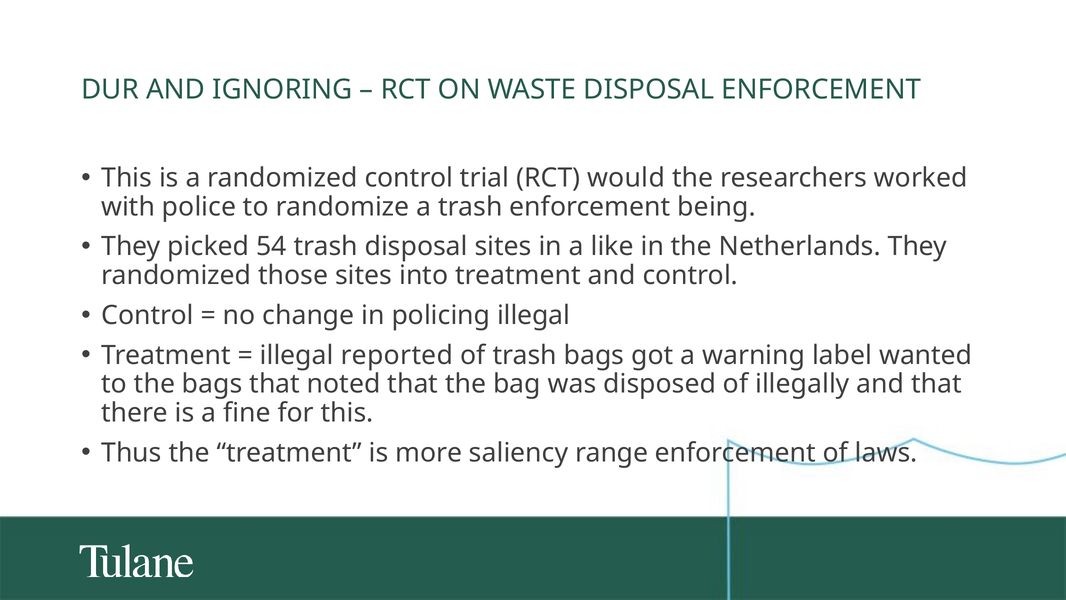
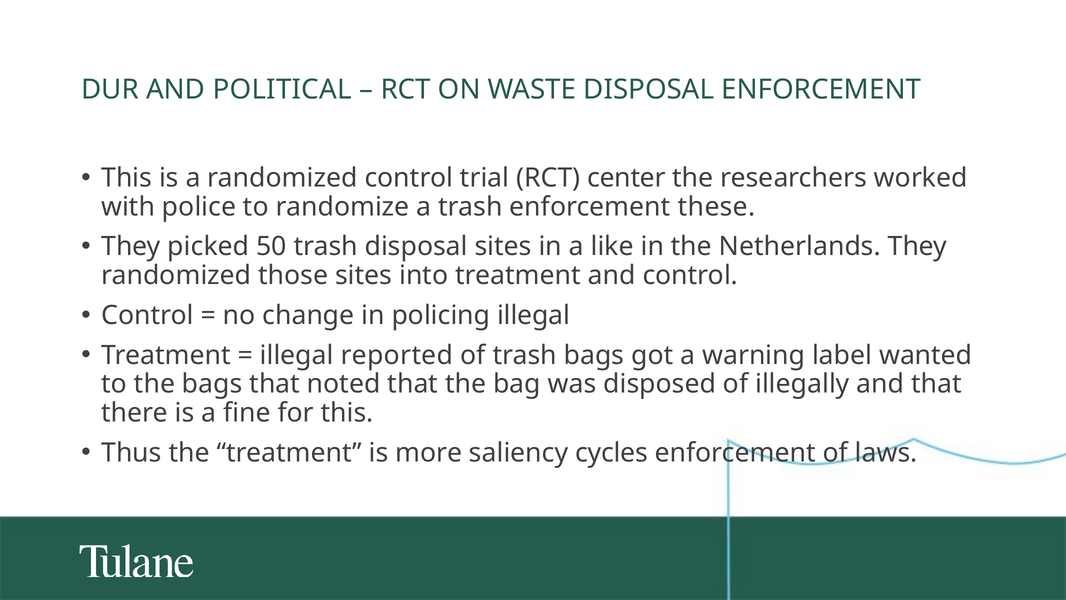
IGNORING: IGNORING -> POLITICAL
would: would -> center
being: being -> these
54: 54 -> 50
range: range -> cycles
